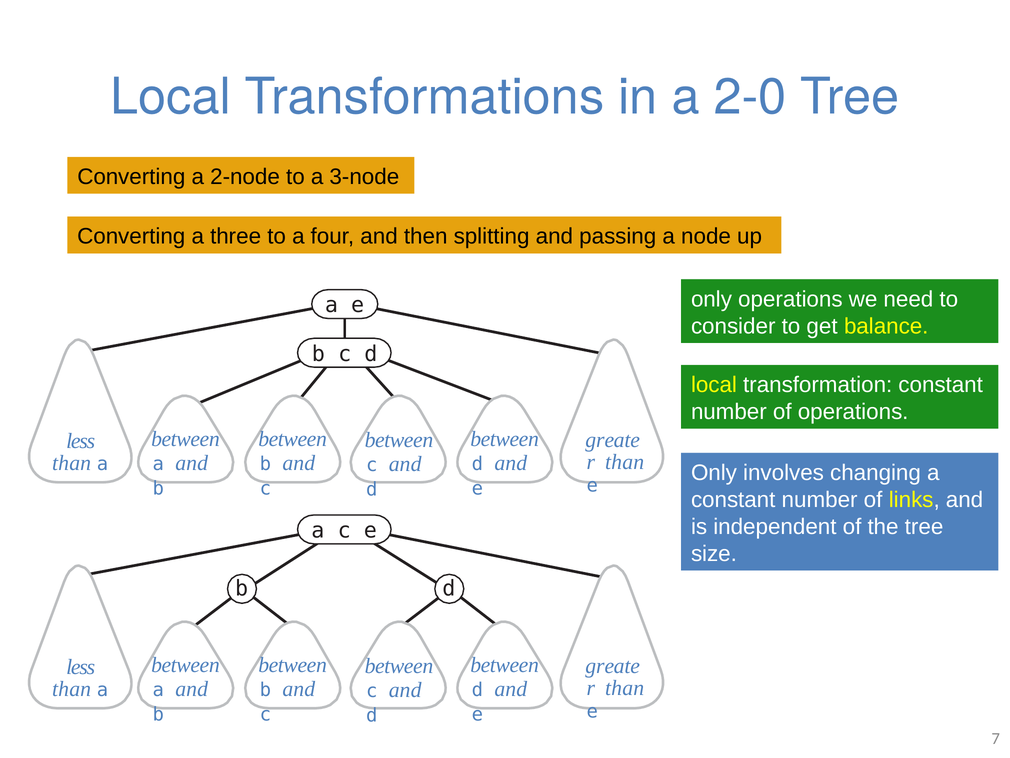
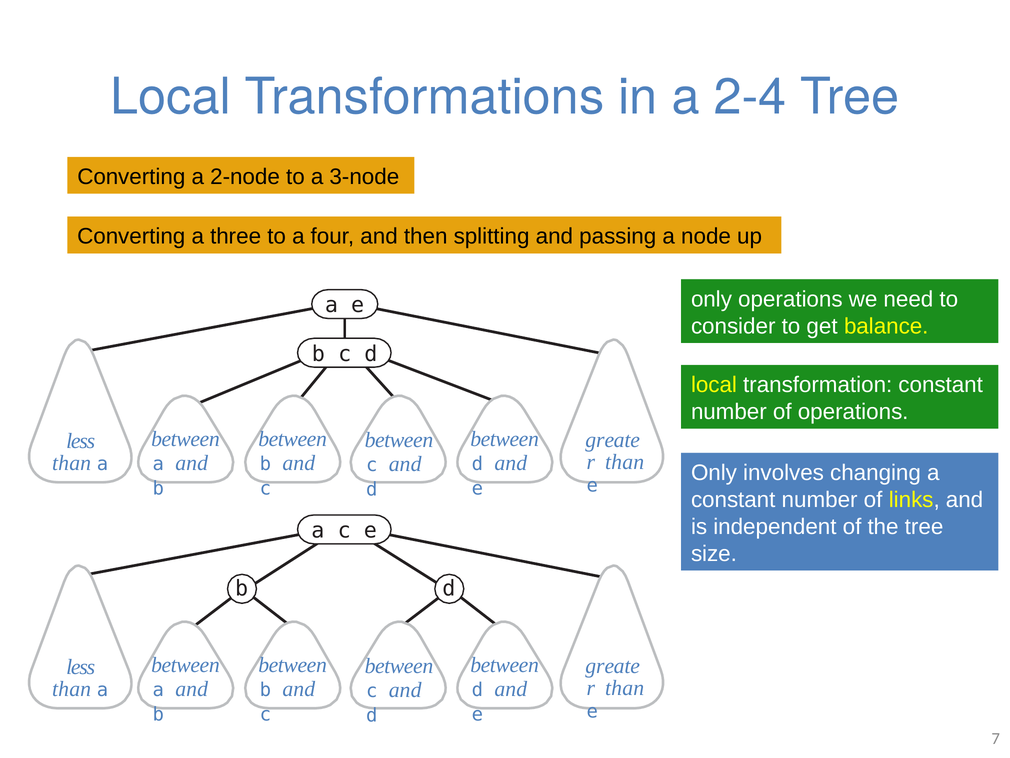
2-0: 2-0 -> 2-4
